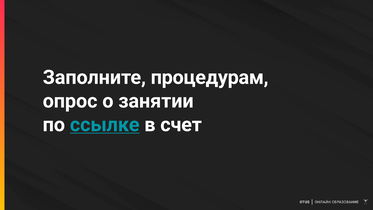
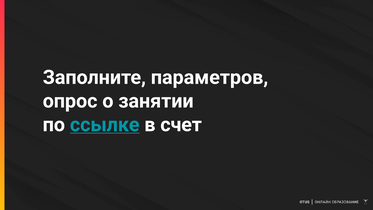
процедурам: процедурам -> параметров
